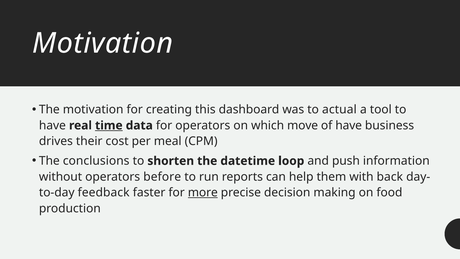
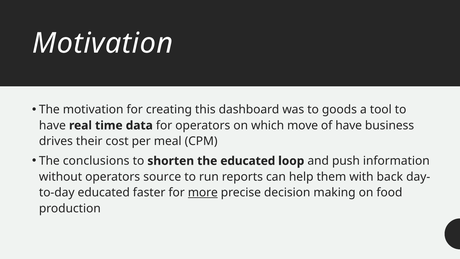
actual: actual -> goods
time underline: present -> none
the datetime: datetime -> educated
before: before -> source
feedback at (104, 192): feedback -> educated
